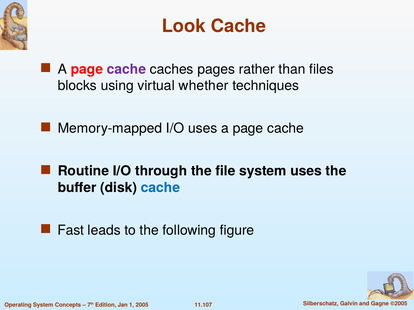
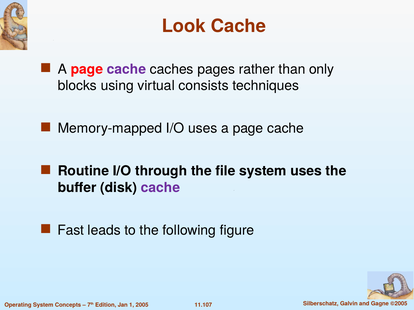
files: files -> only
whether: whether -> consists
cache at (160, 188) colour: blue -> purple
